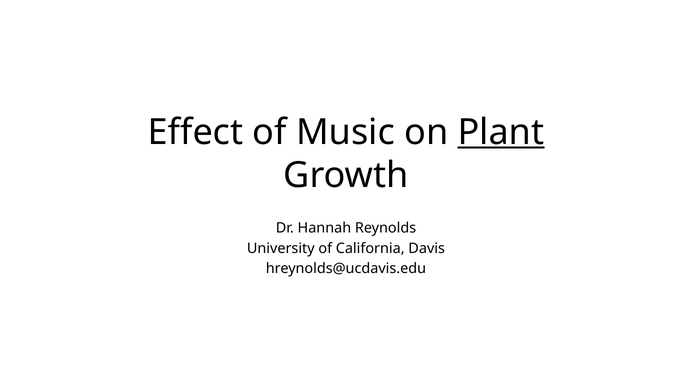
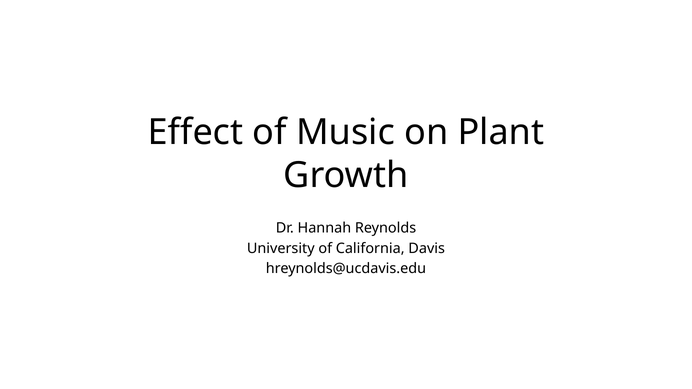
Plant underline: present -> none
